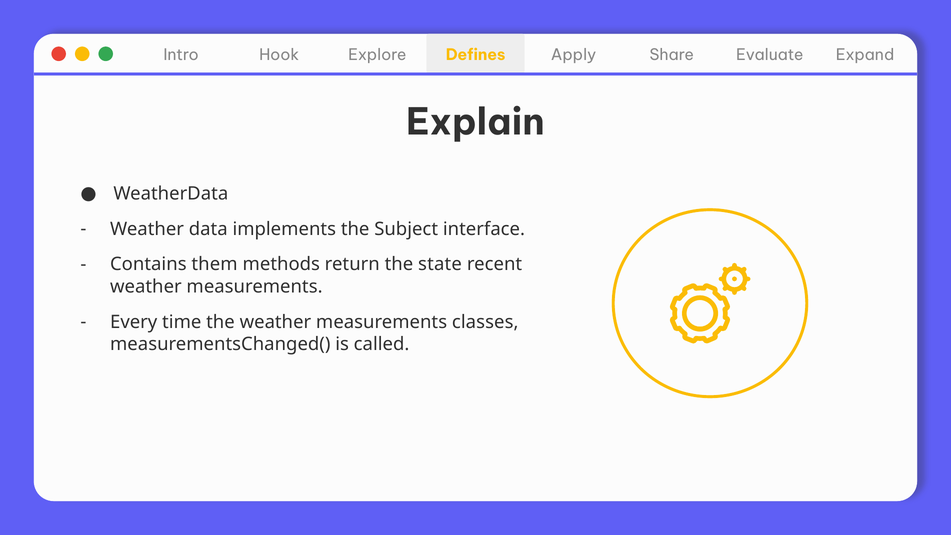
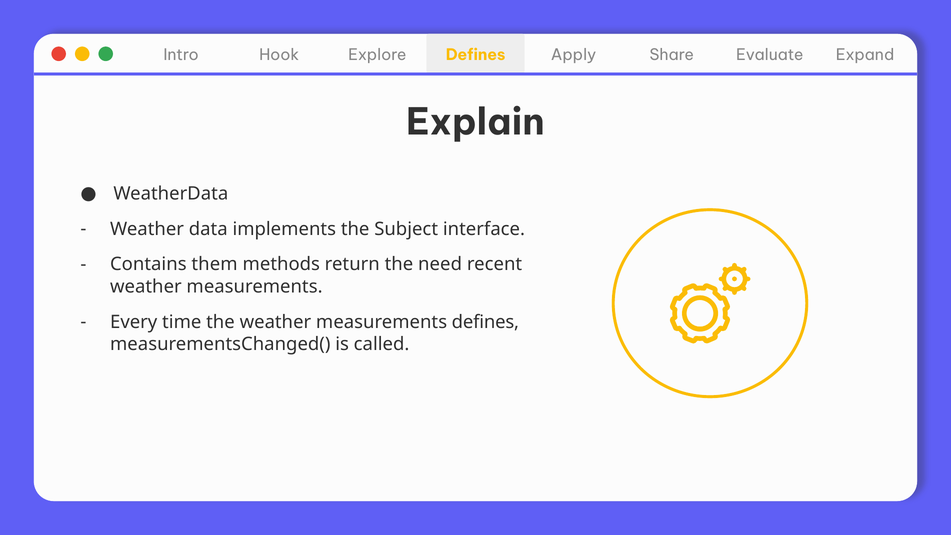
state: state -> need
measurements classes: classes -> defines
